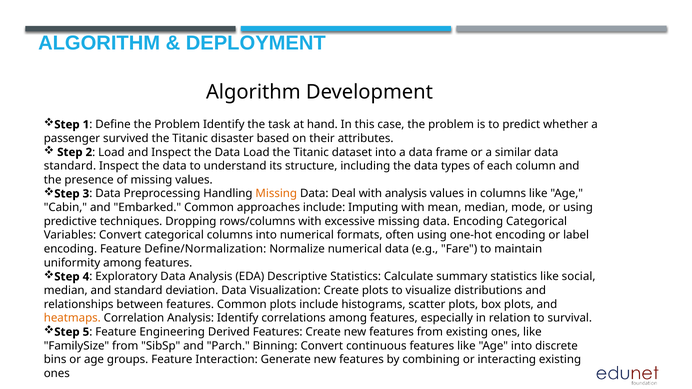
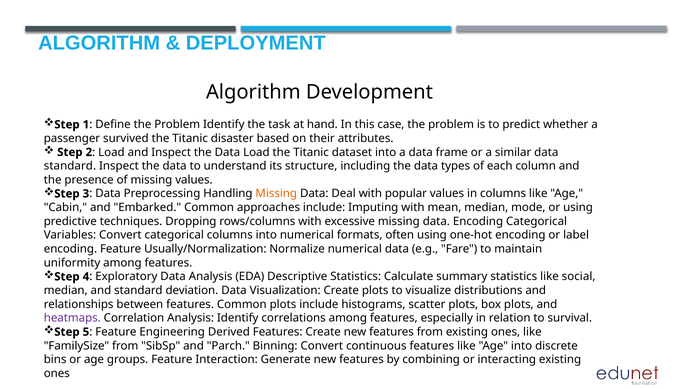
with analysis: analysis -> popular
Define/Normalization: Define/Normalization -> Usually/Normalization
heatmaps colour: orange -> purple
